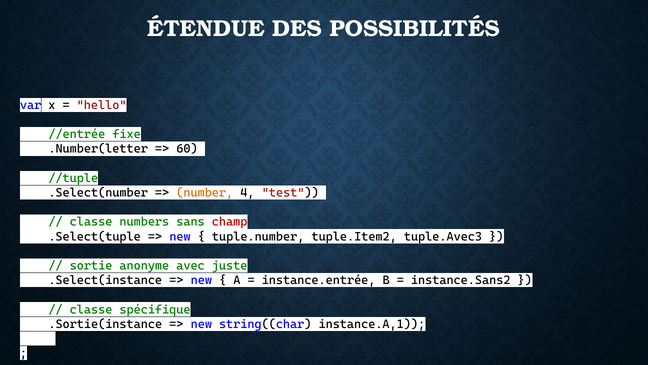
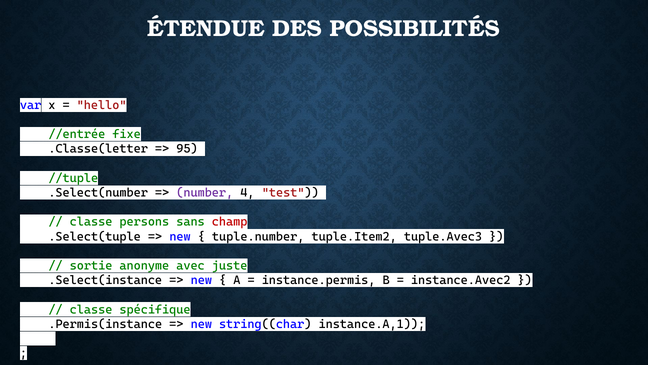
.Number(letter: .Number(letter -> .Classe(letter
60: 60 -> 95
number colour: orange -> purple
numbers: numbers -> persons
instance.entrée: instance.entrée -> instance.permis
instance.Sans2: instance.Sans2 -> instance.Avec2
.Sortie(instance: .Sortie(instance -> .Permis(instance
